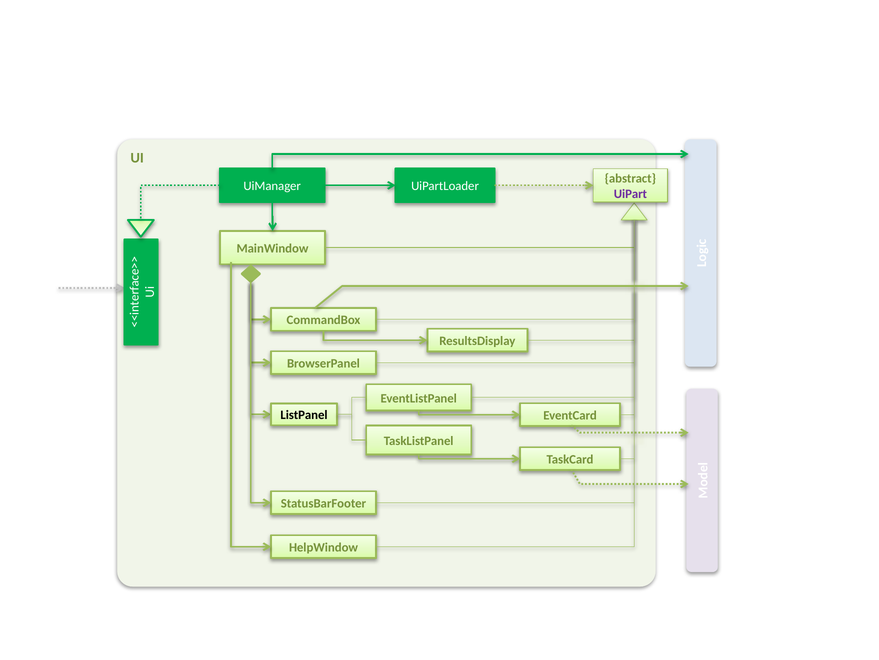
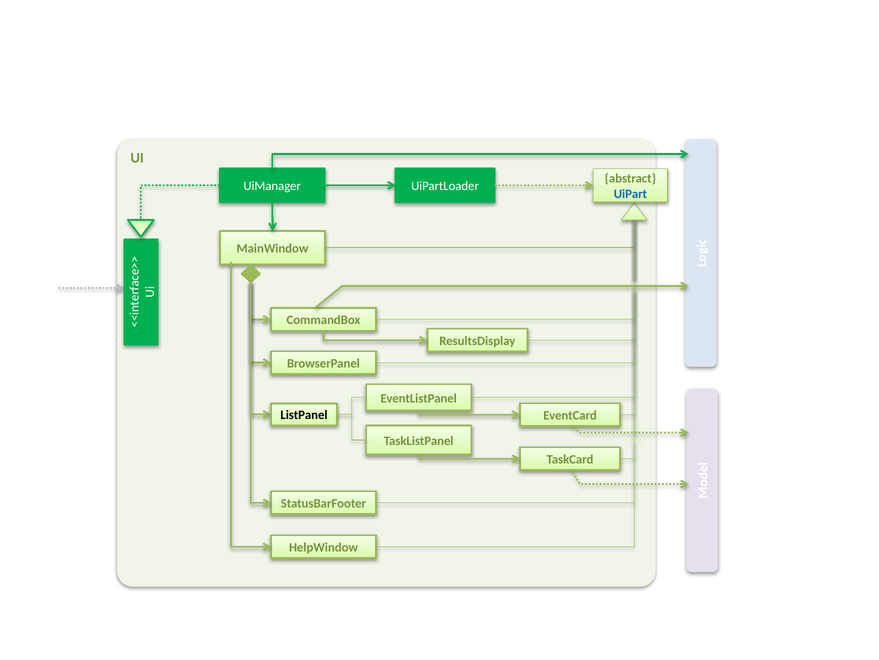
UiPart colour: purple -> blue
